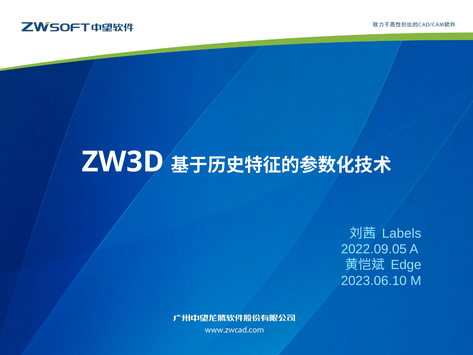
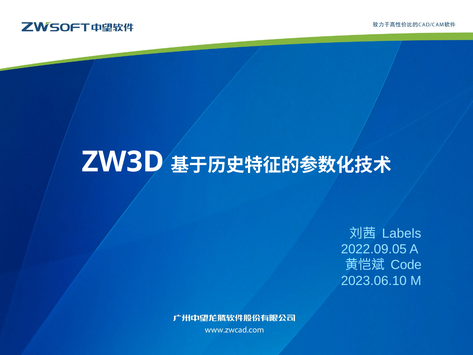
Edge: Edge -> Code
